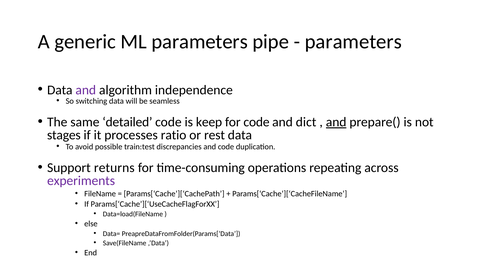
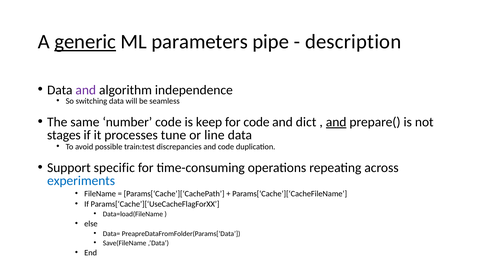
generic underline: none -> present
parameters at (353, 42): parameters -> description
detailed: detailed -> number
ratio: ratio -> tune
rest: rest -> line
returns: returns -> specific
experiments colour: purple -> blue
